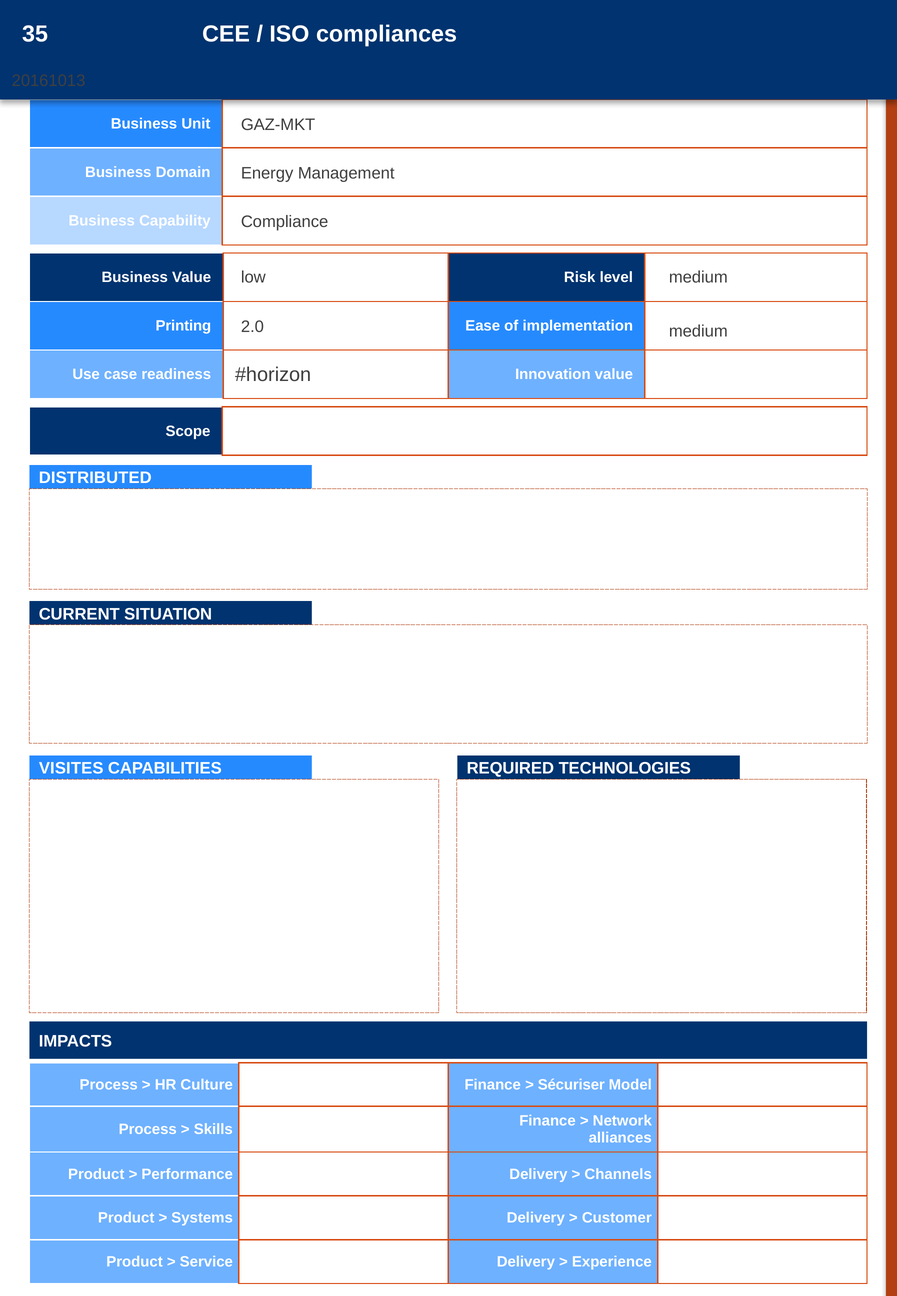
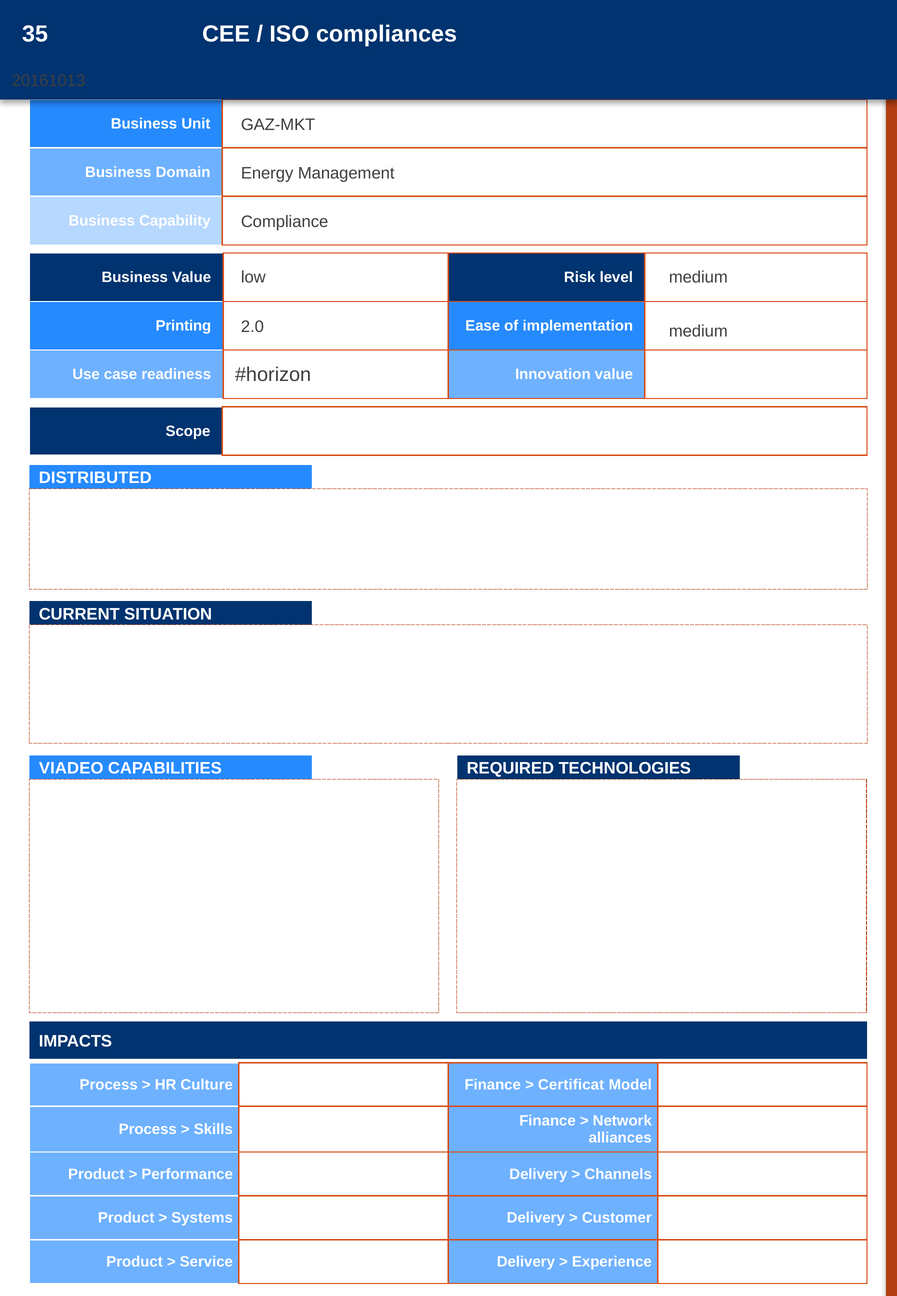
VISITES: VISITES -> VIADEO
Sécuriser: Sécuriser -> Certificat
